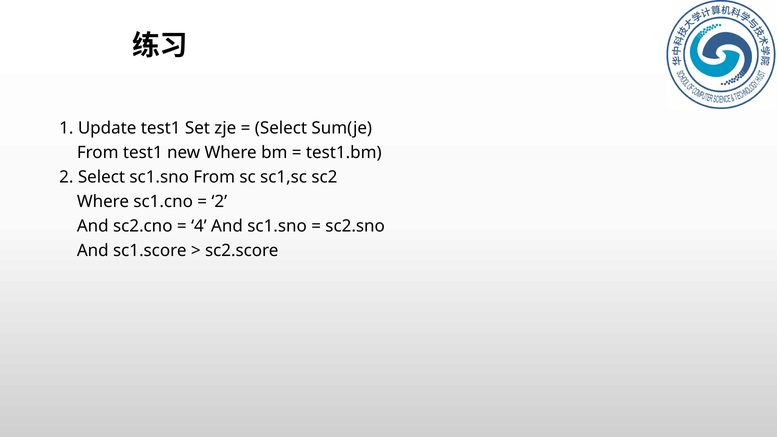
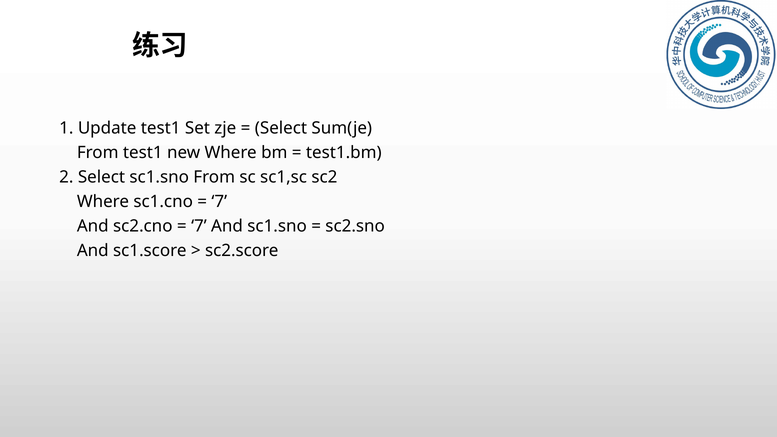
2 at (219, 202): 2 -> 7
4 at (199, 226): 4 -> 7
